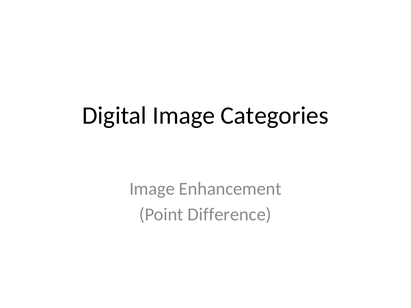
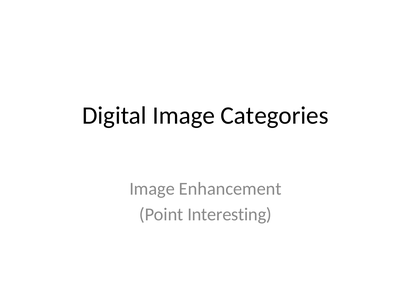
Difference: Difference -> Interesting
